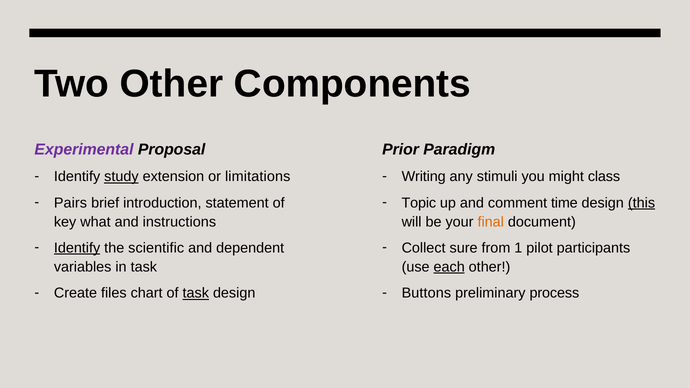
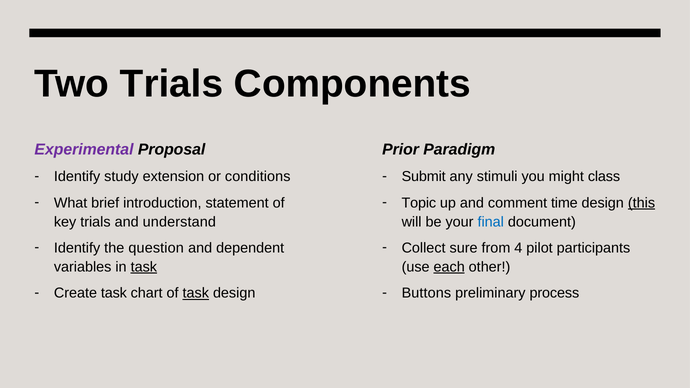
Two Other: Other -> Trials
study underline: present -> none
limitations: limitations -> conditions
Writing: Writing -> Submit
Pairs: Pairs -> What
key what: what -> trials
instructions: instructions -> understand
final colour: orange -> blue
Identify at (77, 248) underline: present -> none
scientific: scientific -> question
1: 1 -> 4
task at (144, 267) underline: none -> present
Create files: files -> task
